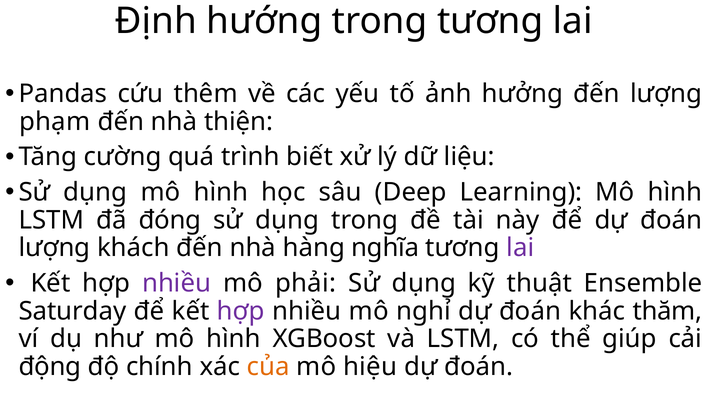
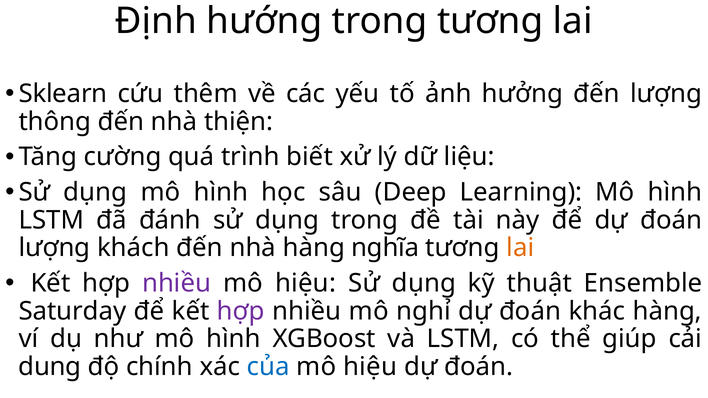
Pandas: Pandas -> Sklearn
phạm: phạm -> thông
đóng: đóng -> đánh
lai at (520, 248) colour: purple -> orange
phải at (306, 283): phải -> hiệu
khác thăm: thăm -> hàng
động: động -> dung
của colour: orange -> blue
